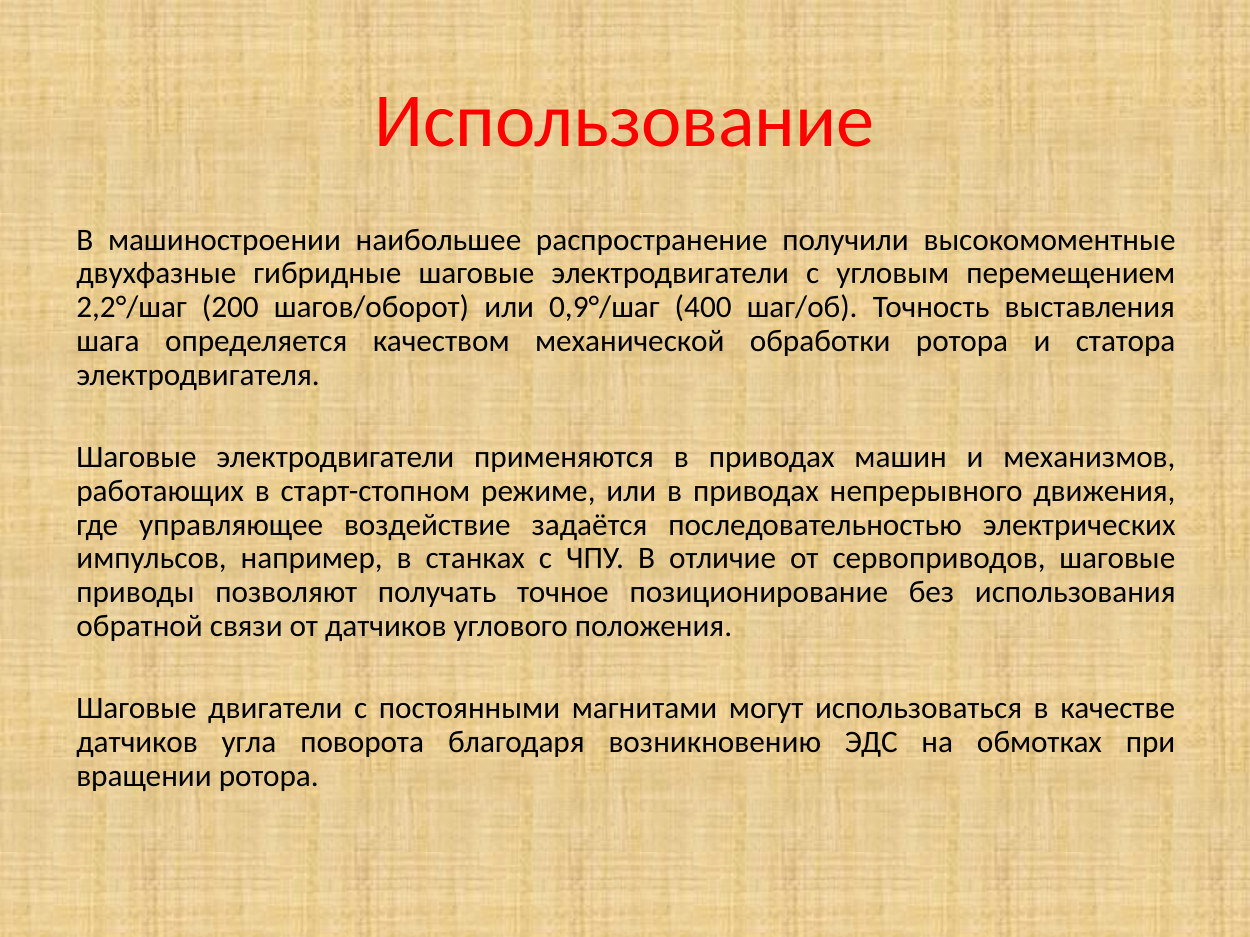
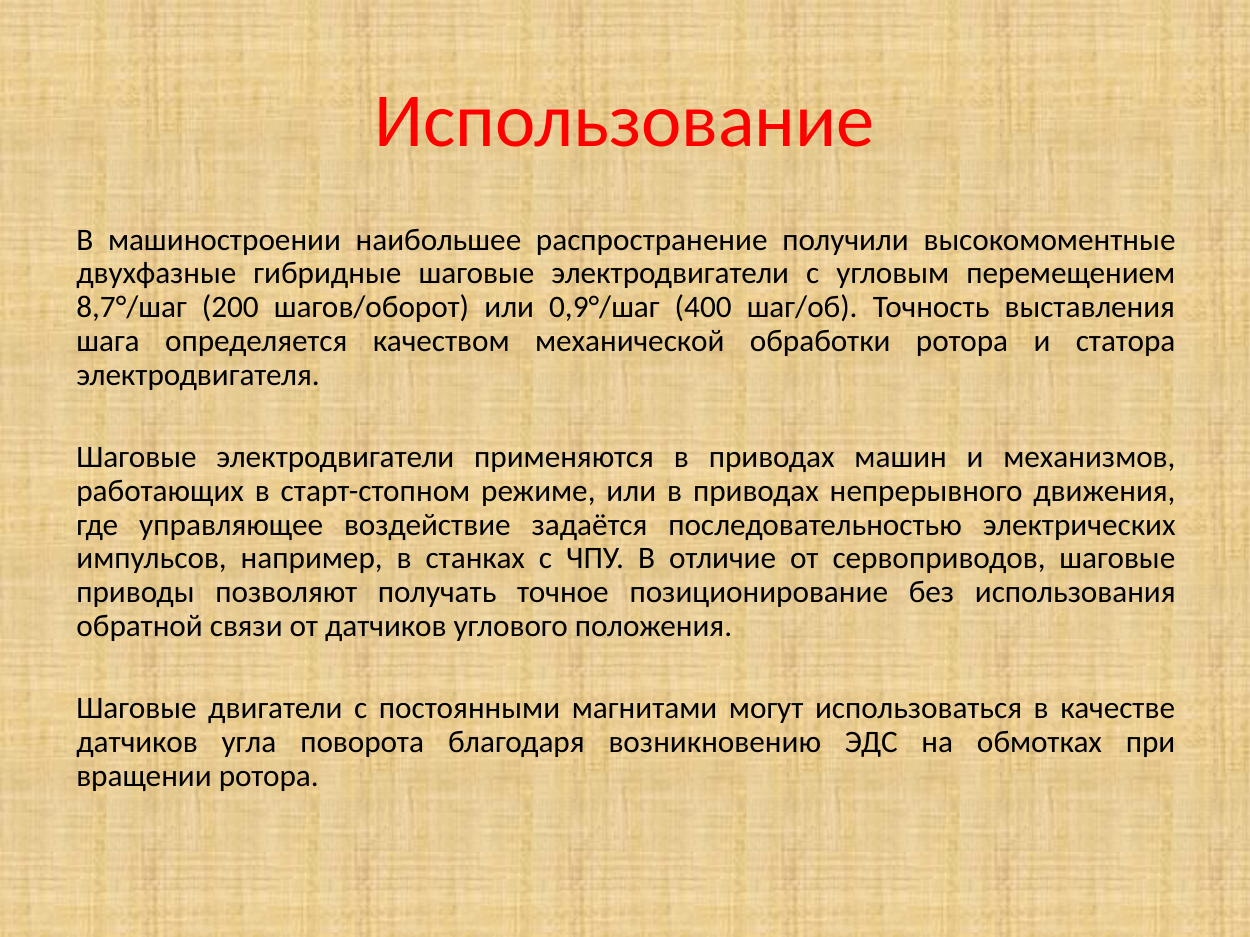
2,2°/шаг: 2,2°/шаг -> 8,7°/шаг
